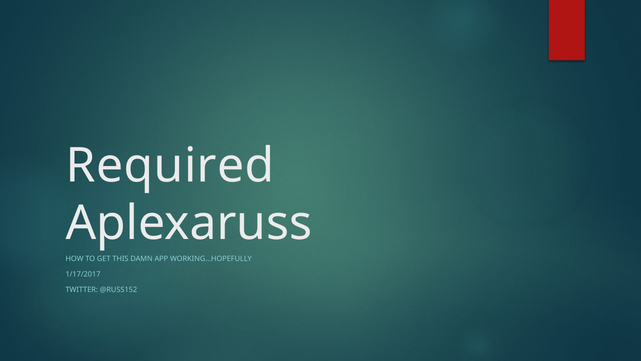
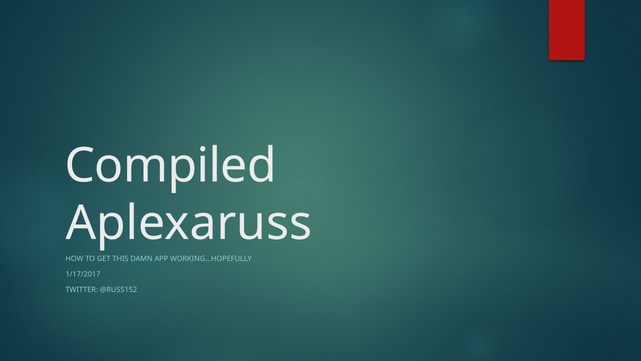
Required: Required -> Compiled
